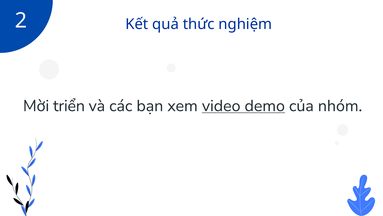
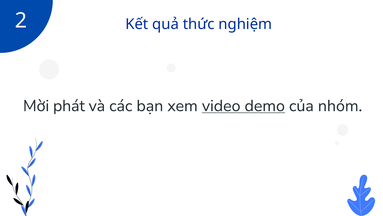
triển: triển -> phát
